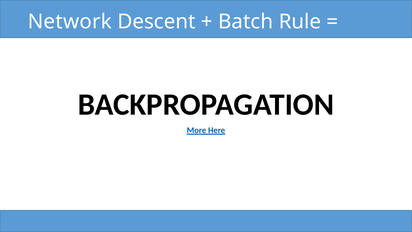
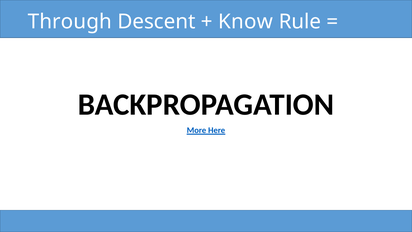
Network: Network -> Through
Batch: Batch -> Know
